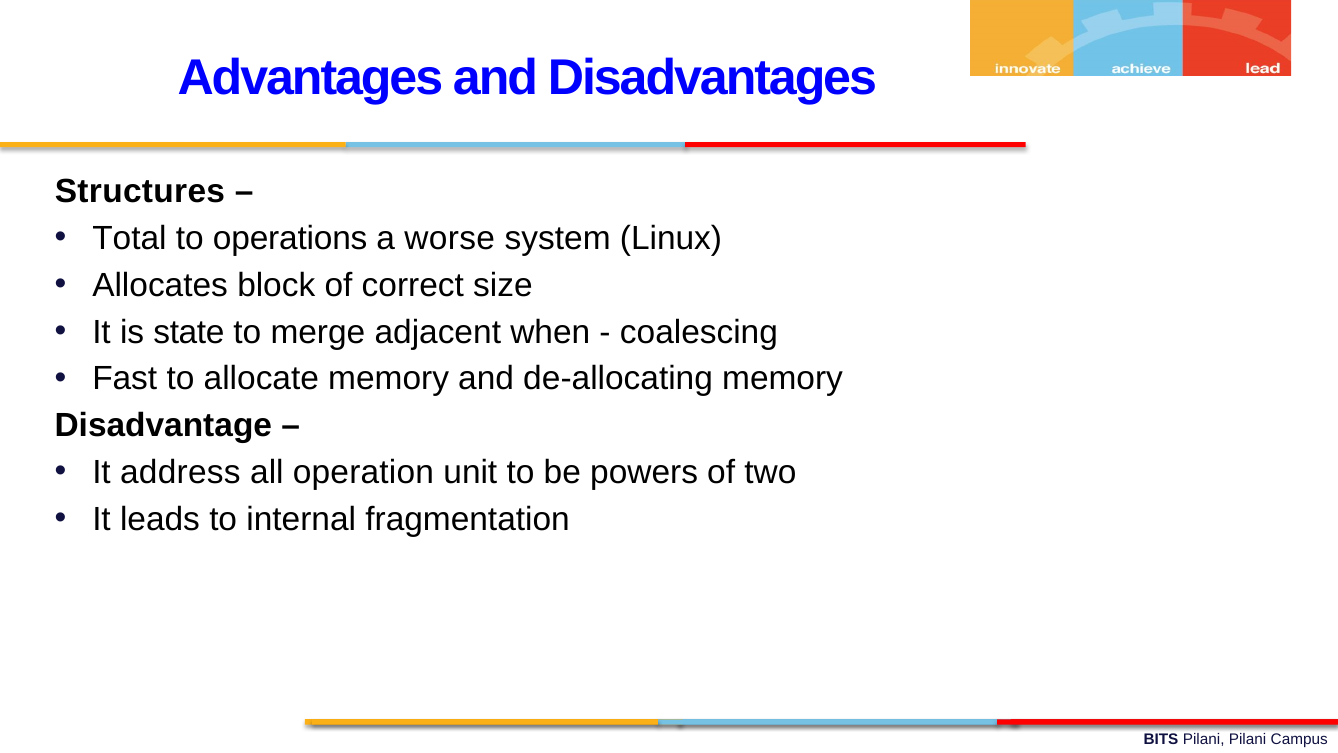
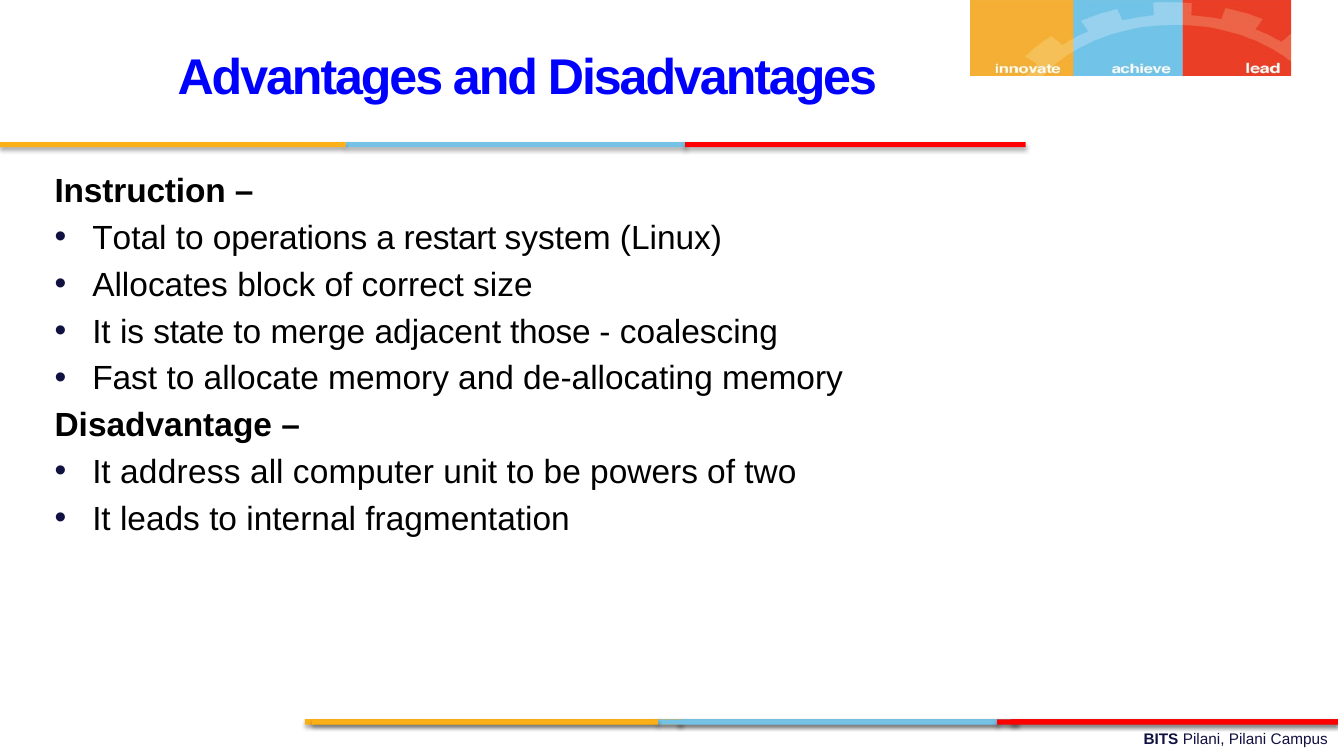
Structures: Structures -> Instruction
worse: worse -> restart
when: when -> those
operation: operation -> computer
